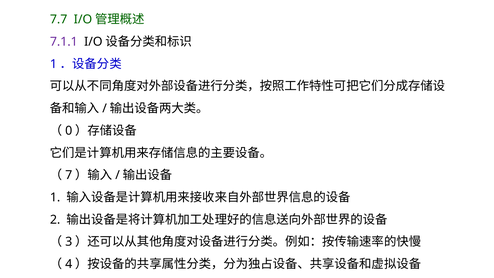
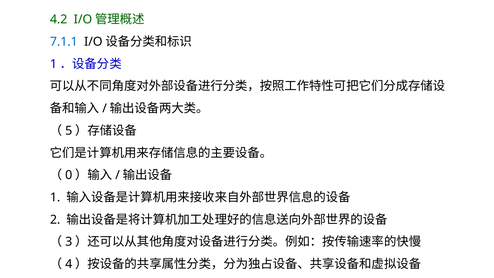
7.7: 7.7 -> 4.2
7.1.1 colour: purple -> blue
0: 0 -> 5
7: 7 -> 0
